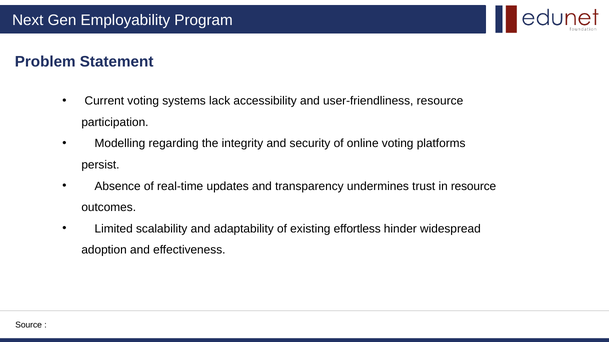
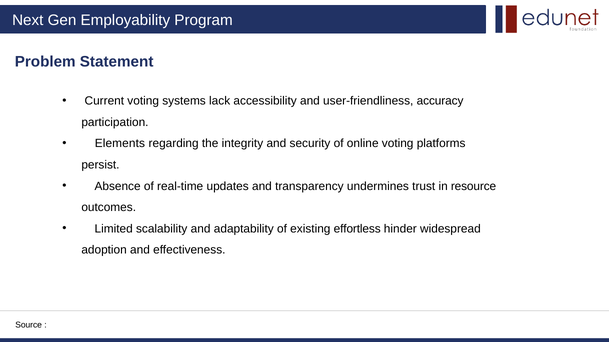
user-friendliness resource: resource -> accuracy
Modelling: Modelling -> Elements
